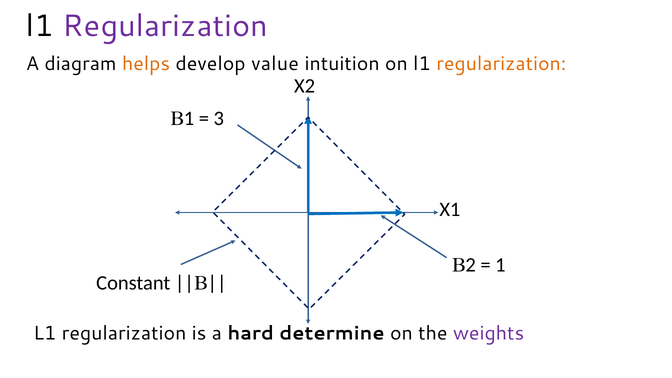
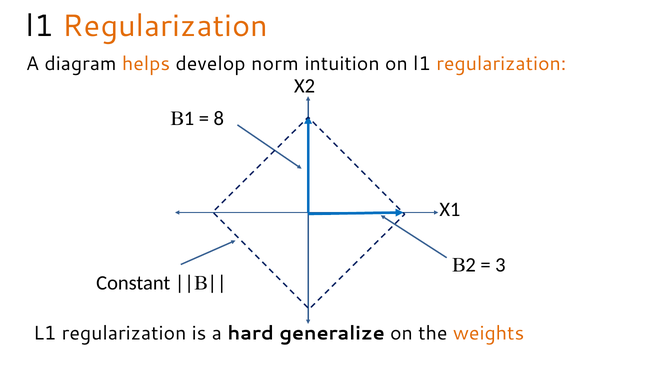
Regularization at (165, 26) colour: purple -> orange
value: value -> norm
3: 3 -> 8
1: 1 -> 3
determine: determine -> generalize
weights colour: purple -> orange
